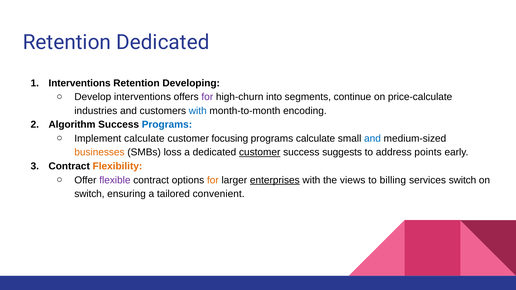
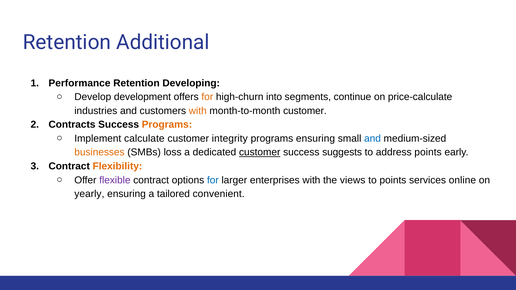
Retention Dedicated: Dedicated -> Additional
Interventions at (80, 83): Interventions -> Performance
Develop interventions: interventions -> development
for at (207, 97) colour: purple -> orange
with at (198, 111) colour: blue -> orange
month-to-month encoding: encoding -> customer
Algorithm: Algorithm -> Contracts
Programs at (167, 125) colour: blue -> orange
focusing: focusing -> integrity
programs calculate: calculate -> ensuring
for at (213, 180) colour: orange -> blue
enterprises underline: present -> none
to billing: billing -> points
services switch: switch -> online
switch at (89, 194): switch -> yearly
